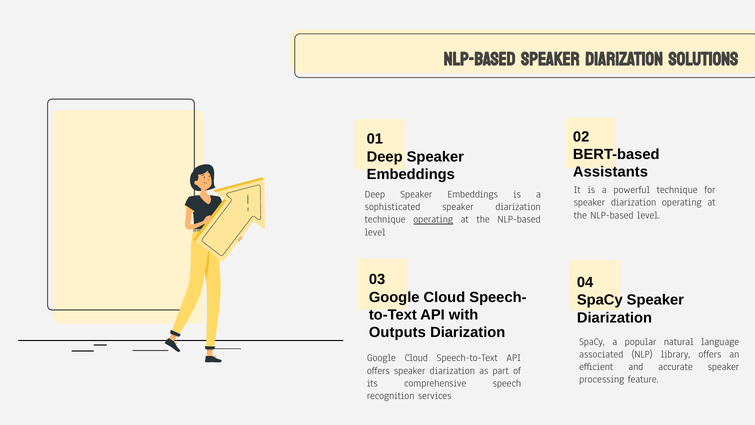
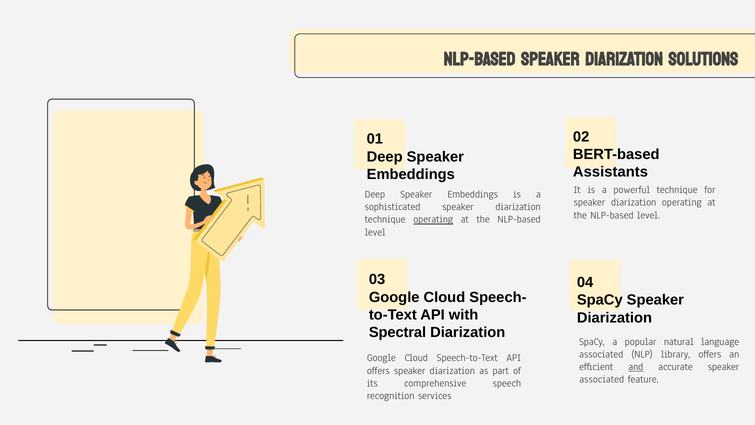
Outputs: Outputs -> Spectral
and underline: none -> present
processing at (602, 379): processing -> associated
